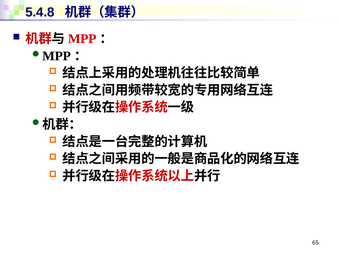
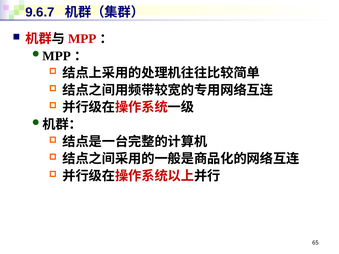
5.4.8: 5.4.8 -> 9.6.7
